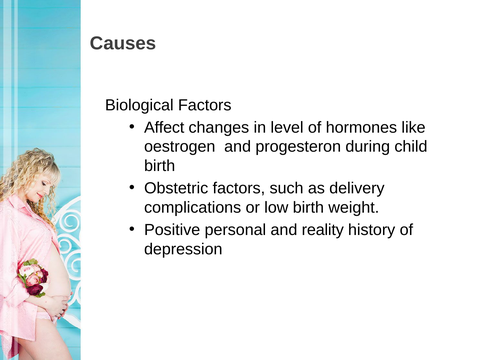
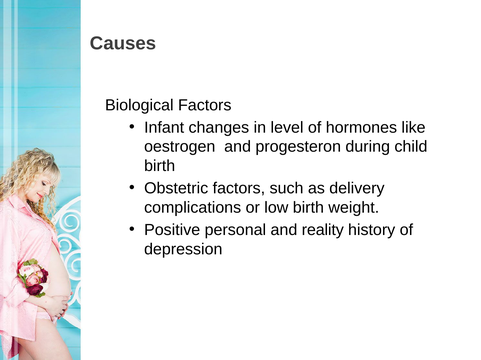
Affect: Affect -> Infant
